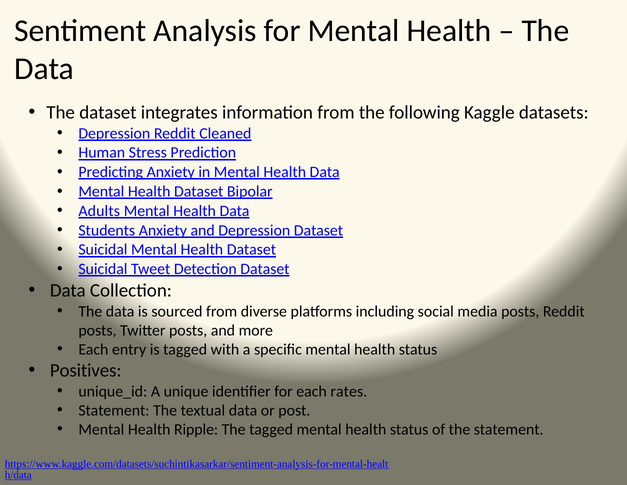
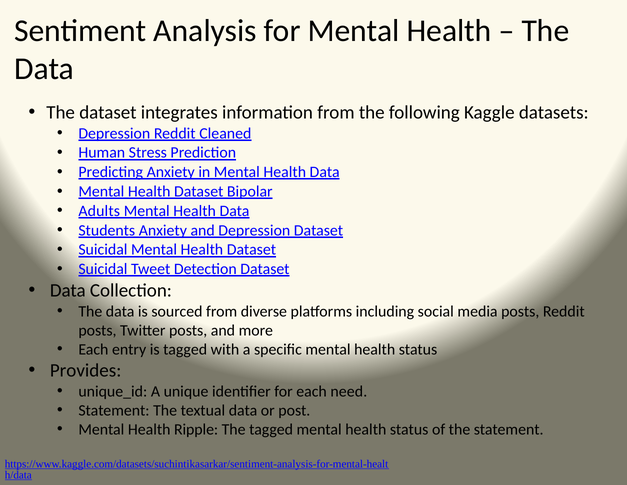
Positives: Positives -> Provides
rates: rates -> need
